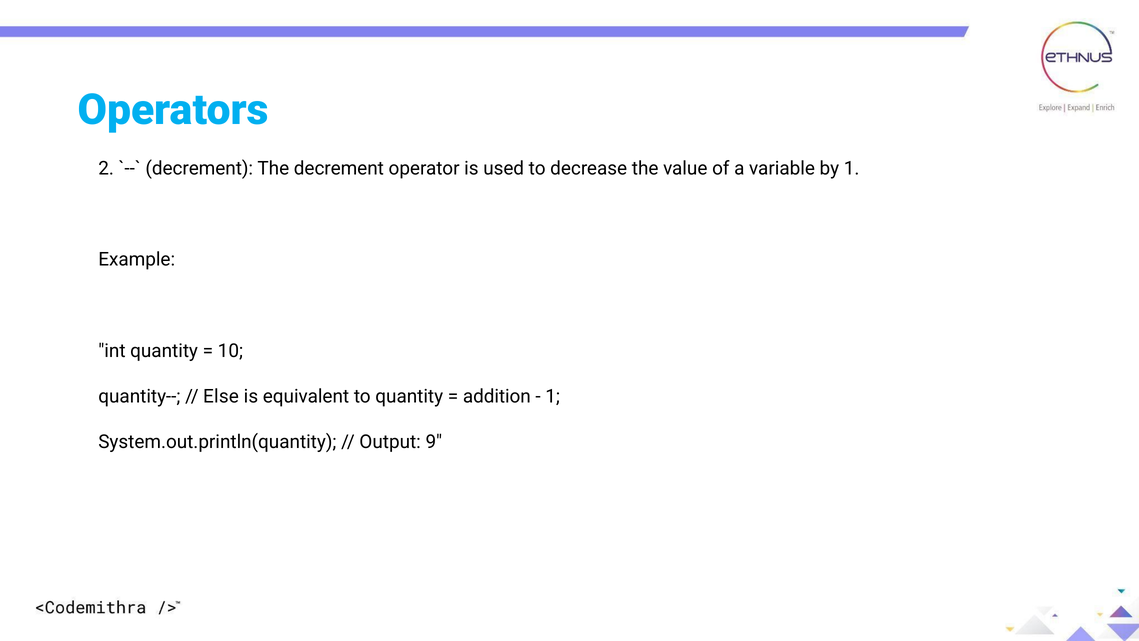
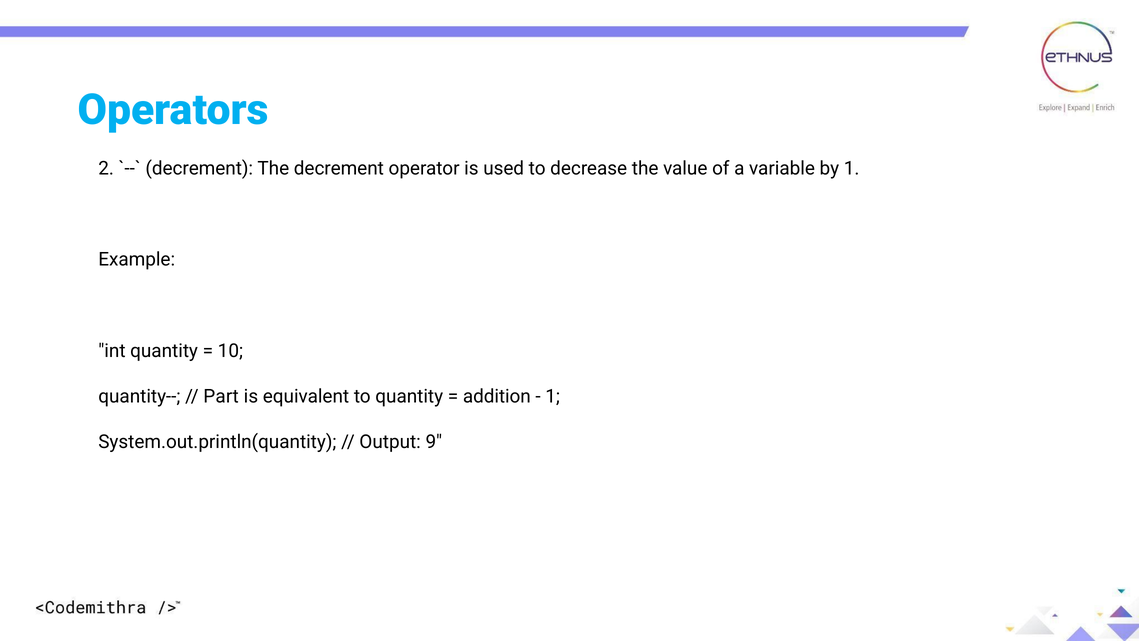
Else: Else -> Part
